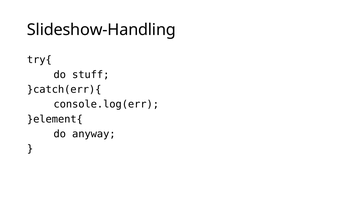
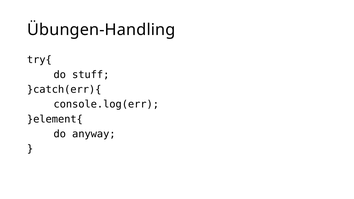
Slideshow-Handling: Slideshow-Handling -> Übungen-Handling
